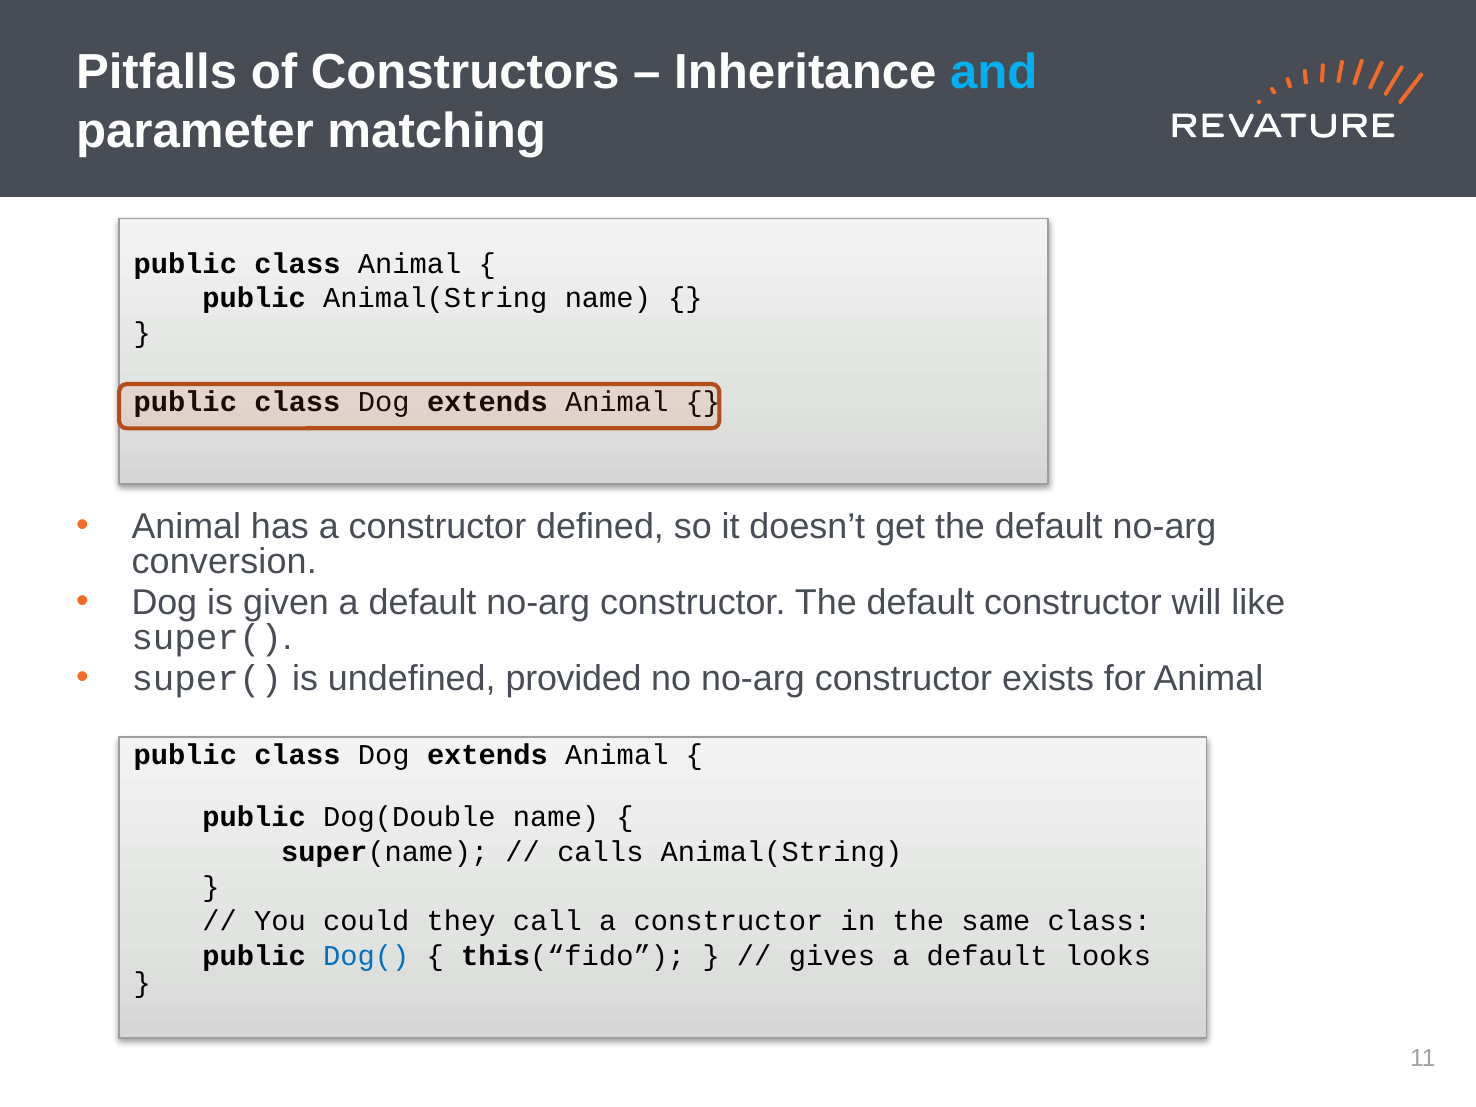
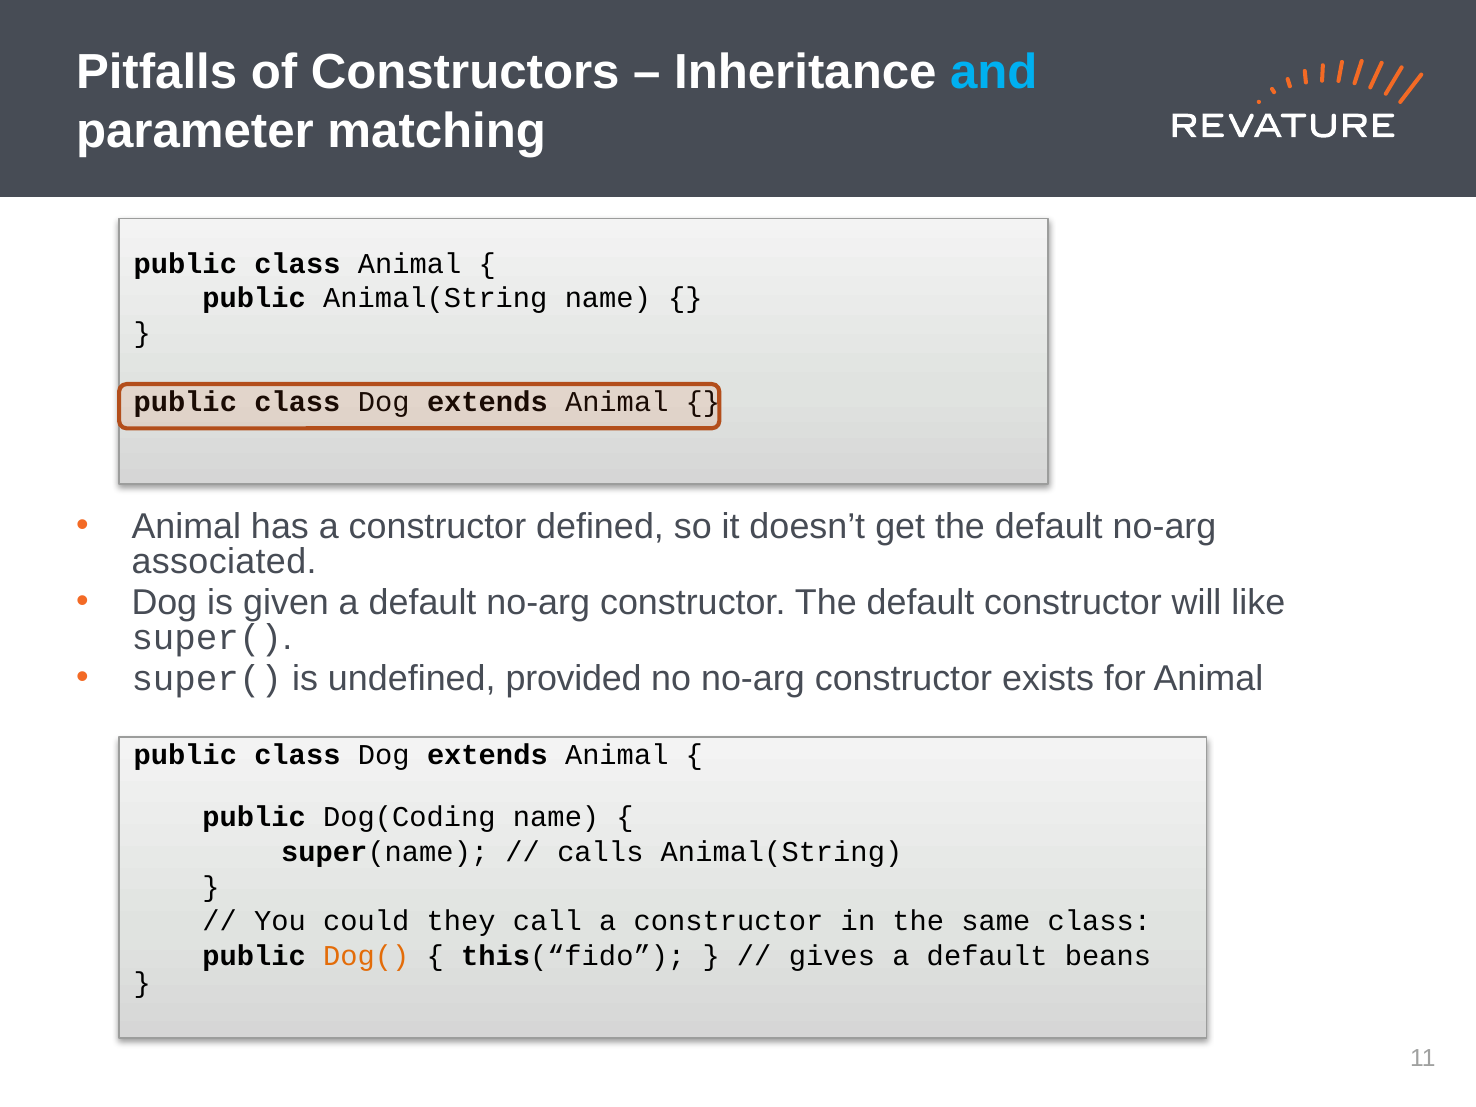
conversion: conversion -> associated
Dog(Double: Dog(Double -> Dog(Coding
Dog( colour: blue -> orange
looks: looks -> beans
